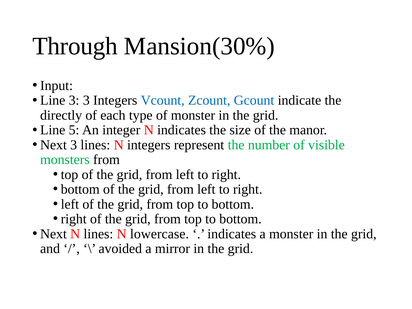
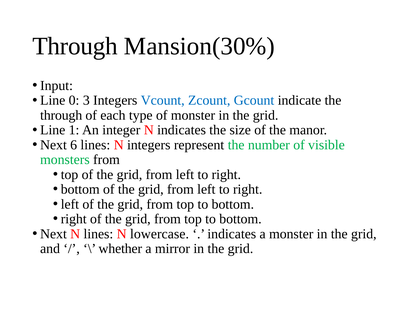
Line 3: 3 -> 0
directly at (61, 115): directly -> through
5: 5 -> 1
Next 3: 3 -> 6
avoided: avoided -> whether
